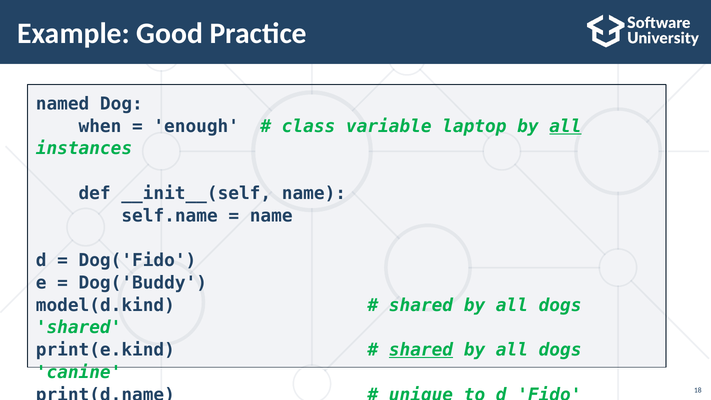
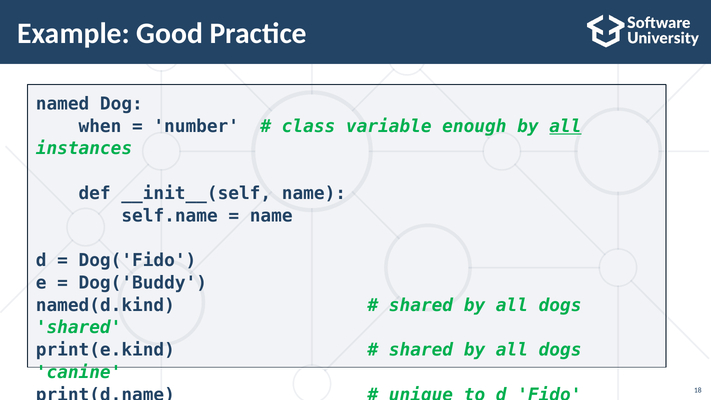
enough: enough -> number
laptop: laptop -> enough
model(d.kind: model(d.kind -> named(d.kind
shared at (421, 350) underline: present -> none
